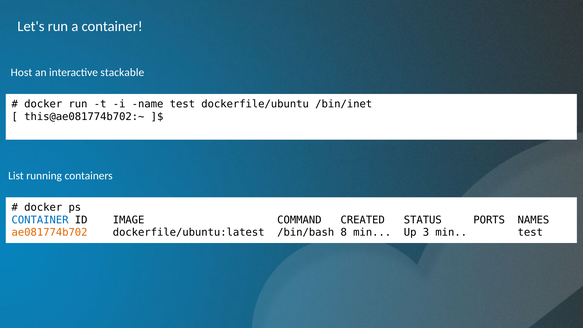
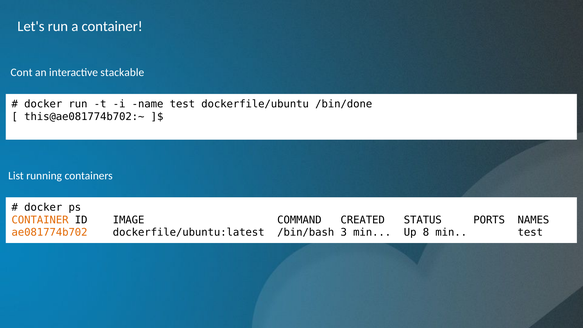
Host: Host -> Cont
/bin/inet: /bin/inet -> /bin/done
CONTAINER at (40, 220) colour: blue -> orange
8: 8 -> 3
3: 3 -> 8
